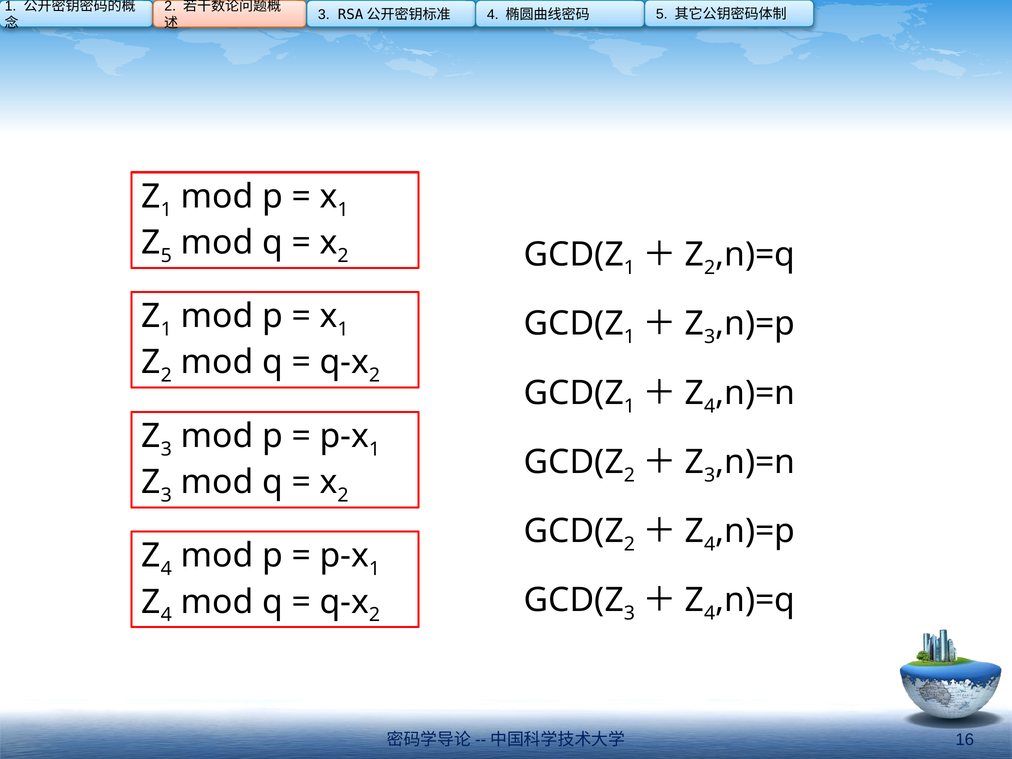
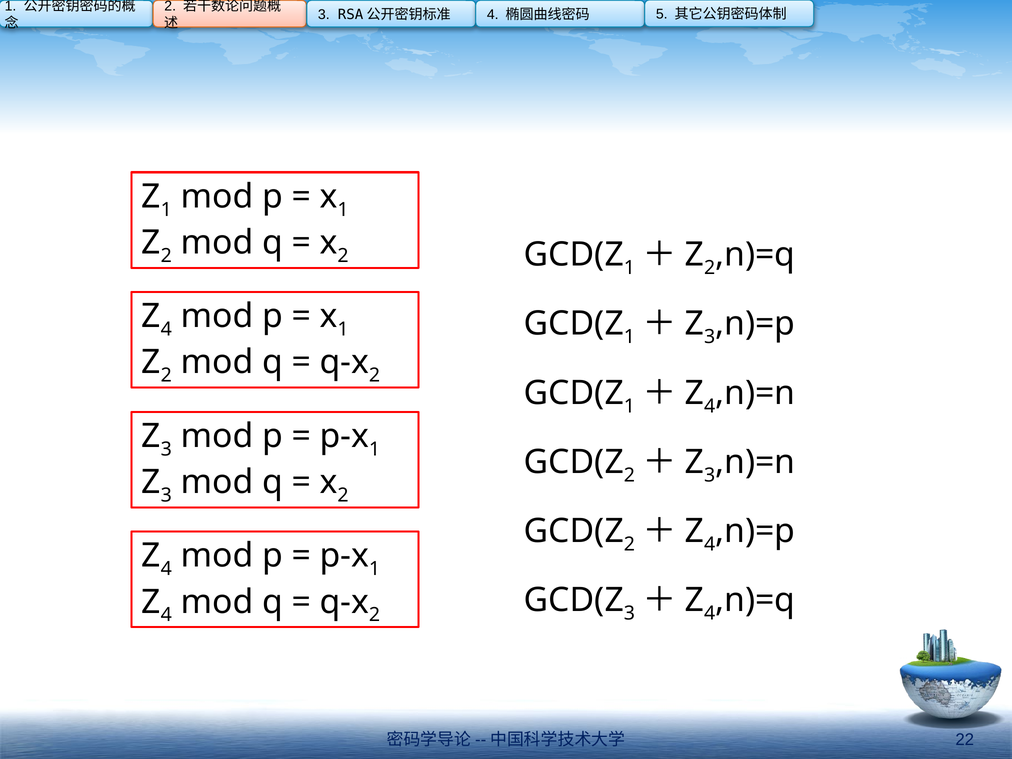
5 at (166, 256): 5 -> 2
1 at (166, 329): 1 -> 4
16: 16 -> 22
